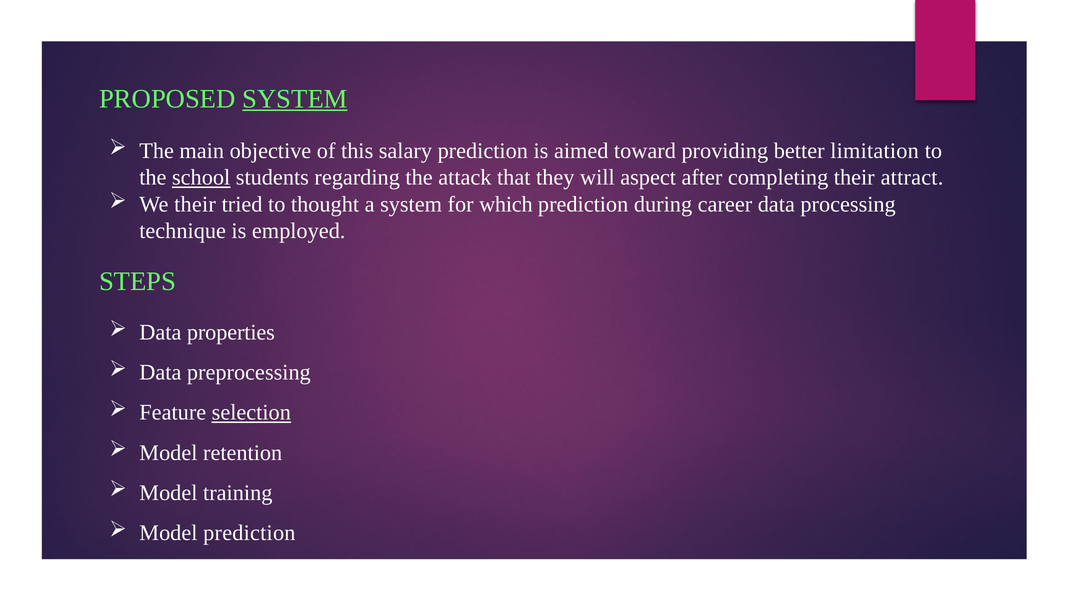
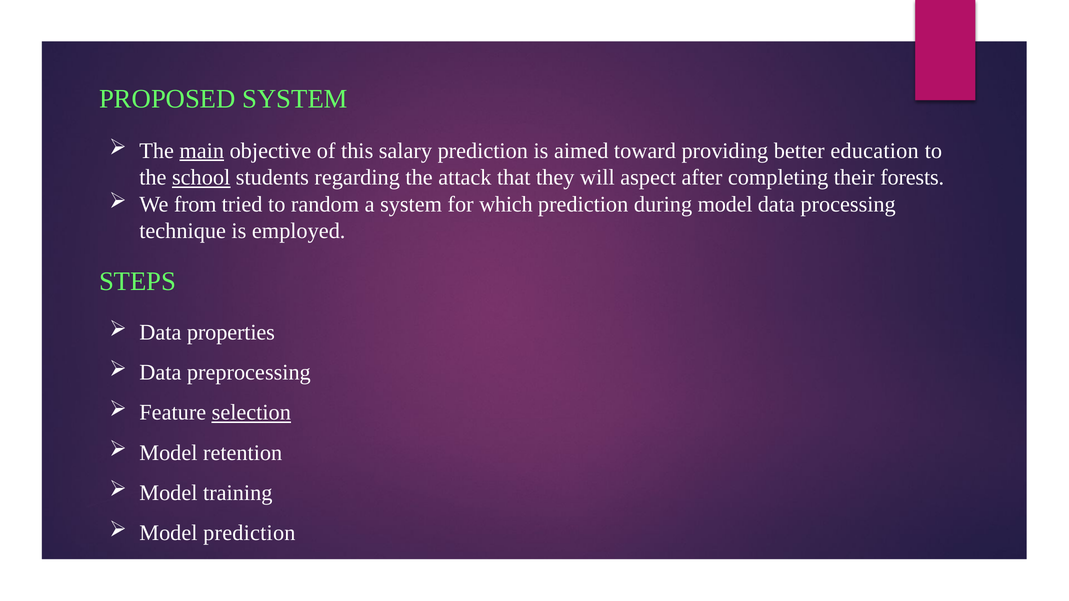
SYSTEM at (295, 99) underline: present -> none
main underline: none -> present
limitation: limitation -> education
attract: attract -> forests
We their: their -> from
thought: thought -> random
during career: career -> model
